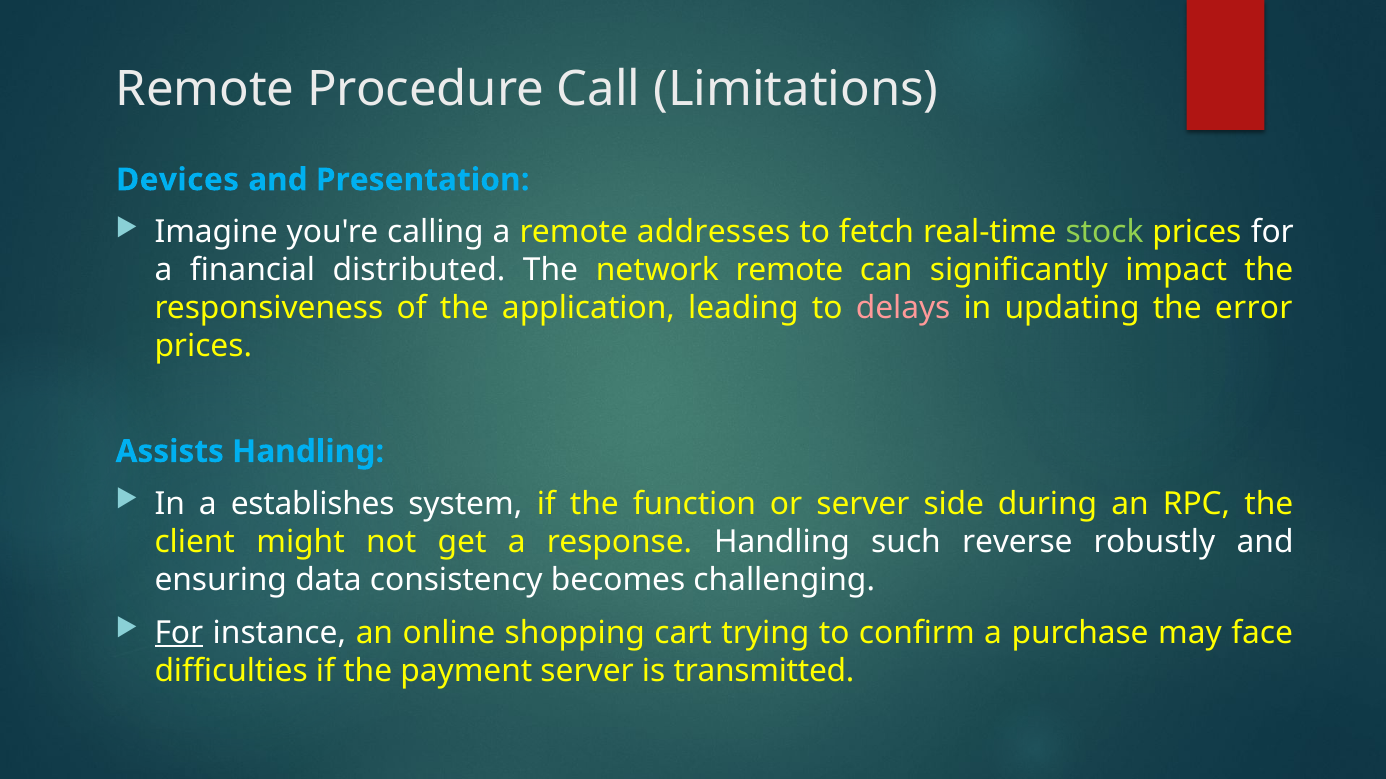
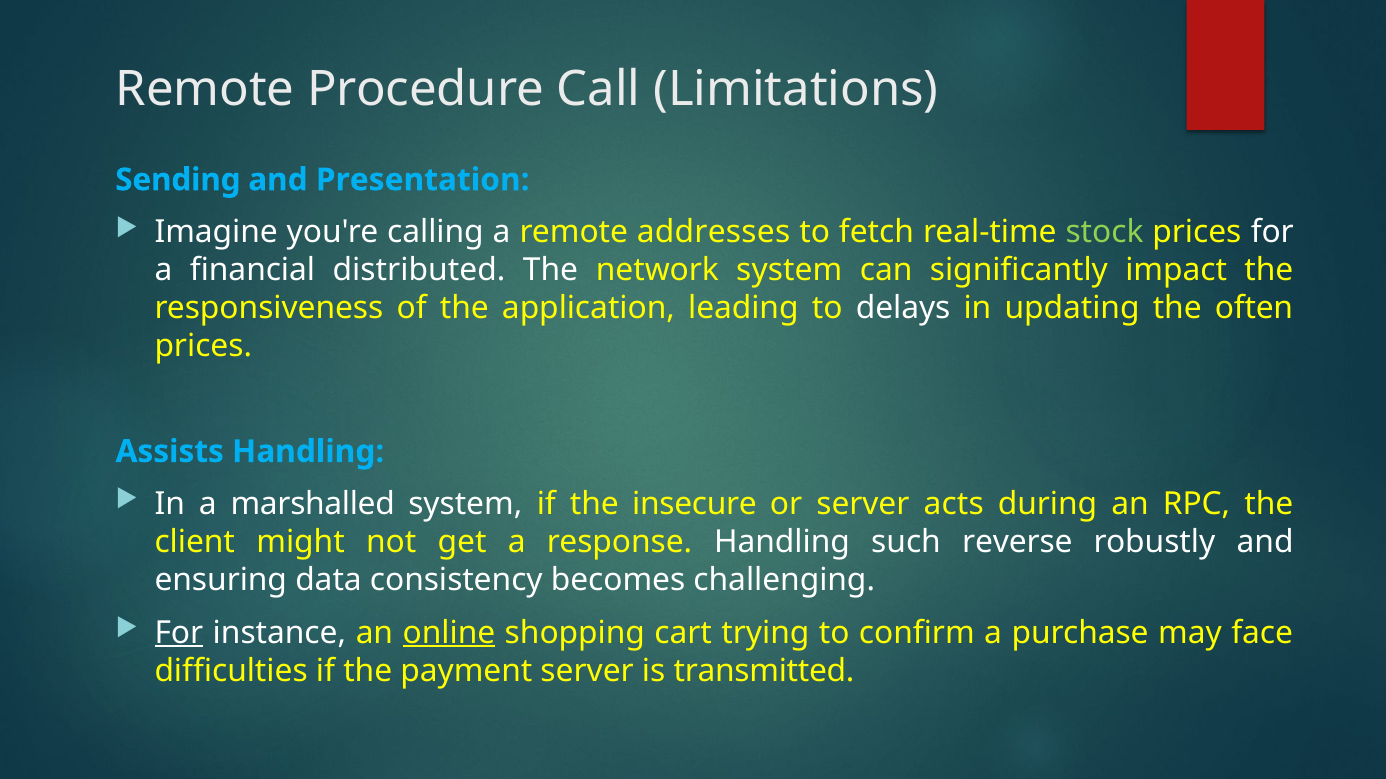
Devices: Devices -> Sending
network remote: remote -> system
delays colour: pink -> white
error: error -> often
establishes: establishes -> marshalled
function: function -> insecure
side: side -> acts
online underline: none -> present
